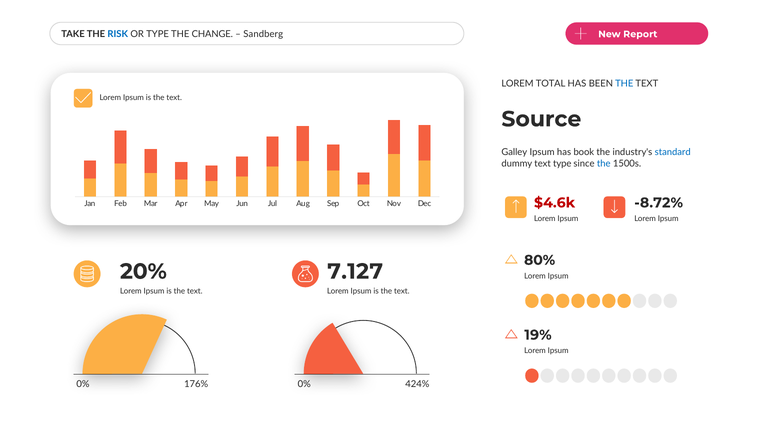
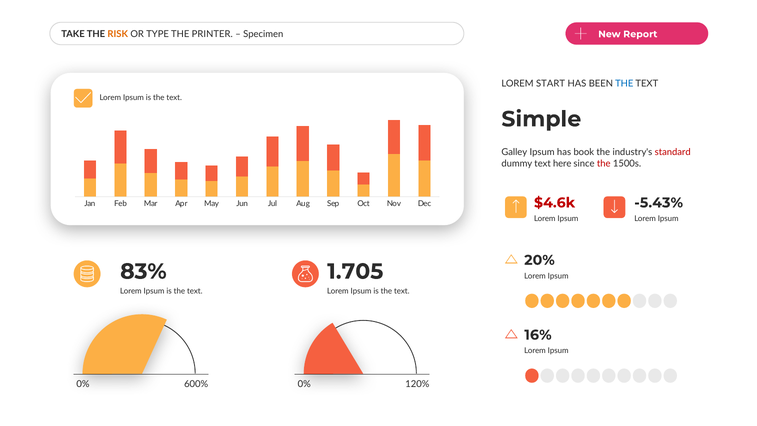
RISK colour: blue -> orange
CHANGE: CHANGE -> PRINTER
Sandberg: Sandberg -> Specimen
TOTAL: TOTAL -> START
Source: Source -> Simple
standard colour: blue -> red
text type: type -> here
the at (604, 163) colour: blue -> red
-8.72%: -8.72% -> -5.43%
80%: 80% -> 20%
20%: 20% -> 83%
7.127: 7.127 -> 1.705
19%: 19% -> 16%
176%: 176% -> 600%
424%: 424% -> 120%
